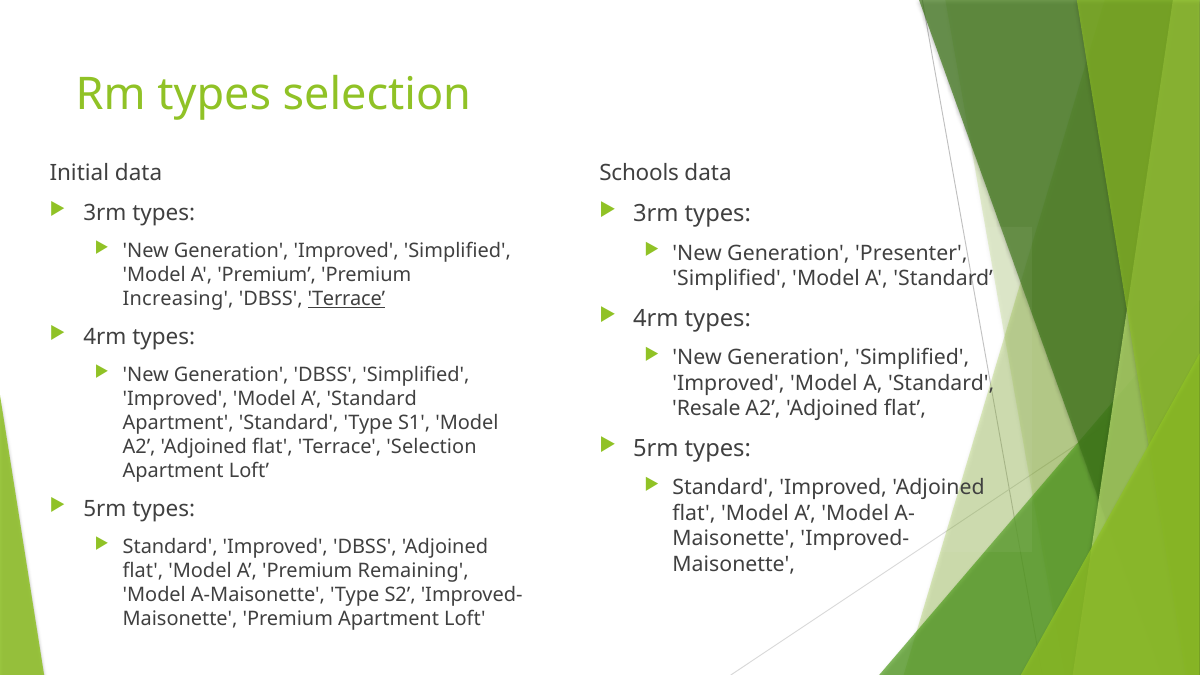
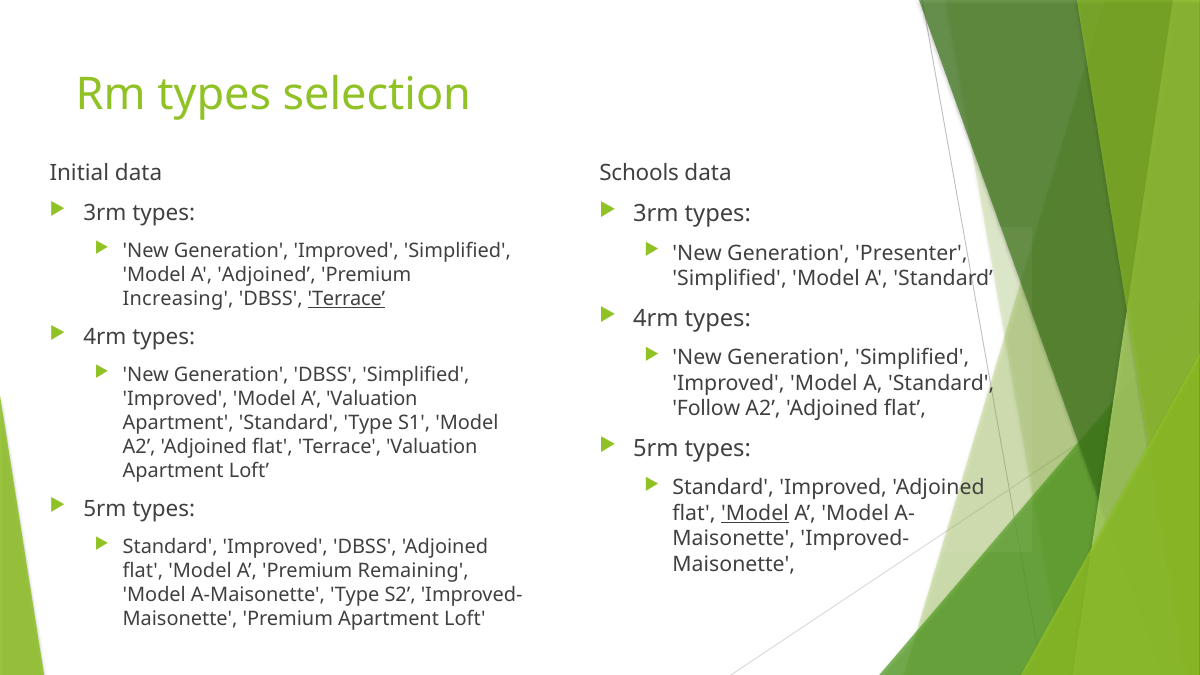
Premium at (267, 275): Premium -> Adjoined
Standard at (372, 399): Standard -> Valuation
Resale: Resale -> Follow
Terrace Selection: Selection -> Valuation
Model at (755, 513) underline: none -> present
